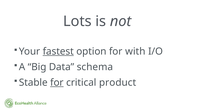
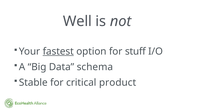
Lots: Lots -> Well
with: with -> stuff
for at (57, 82) underline: present -> none
